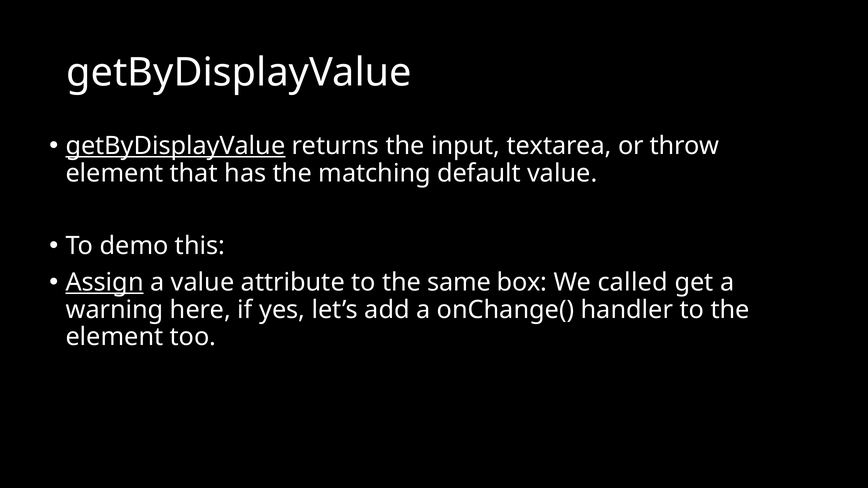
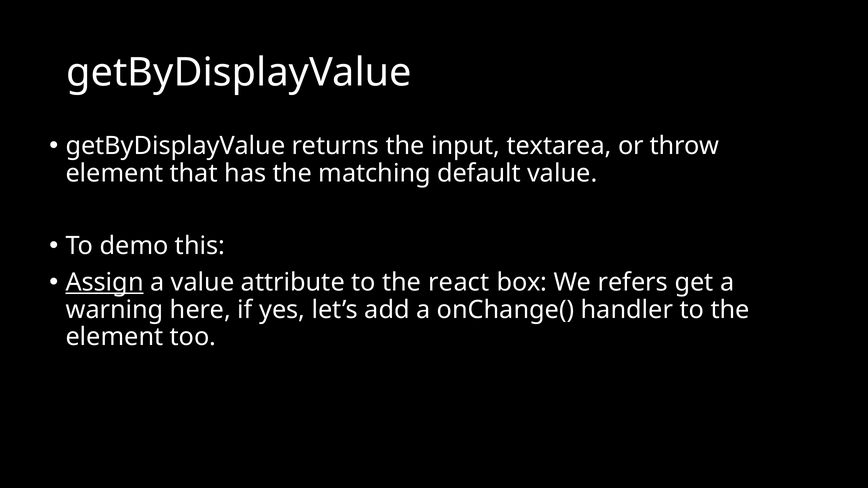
getByDisplayValue at (175, 146) underline: present -> none
same: same -> react
called: called -> refers
